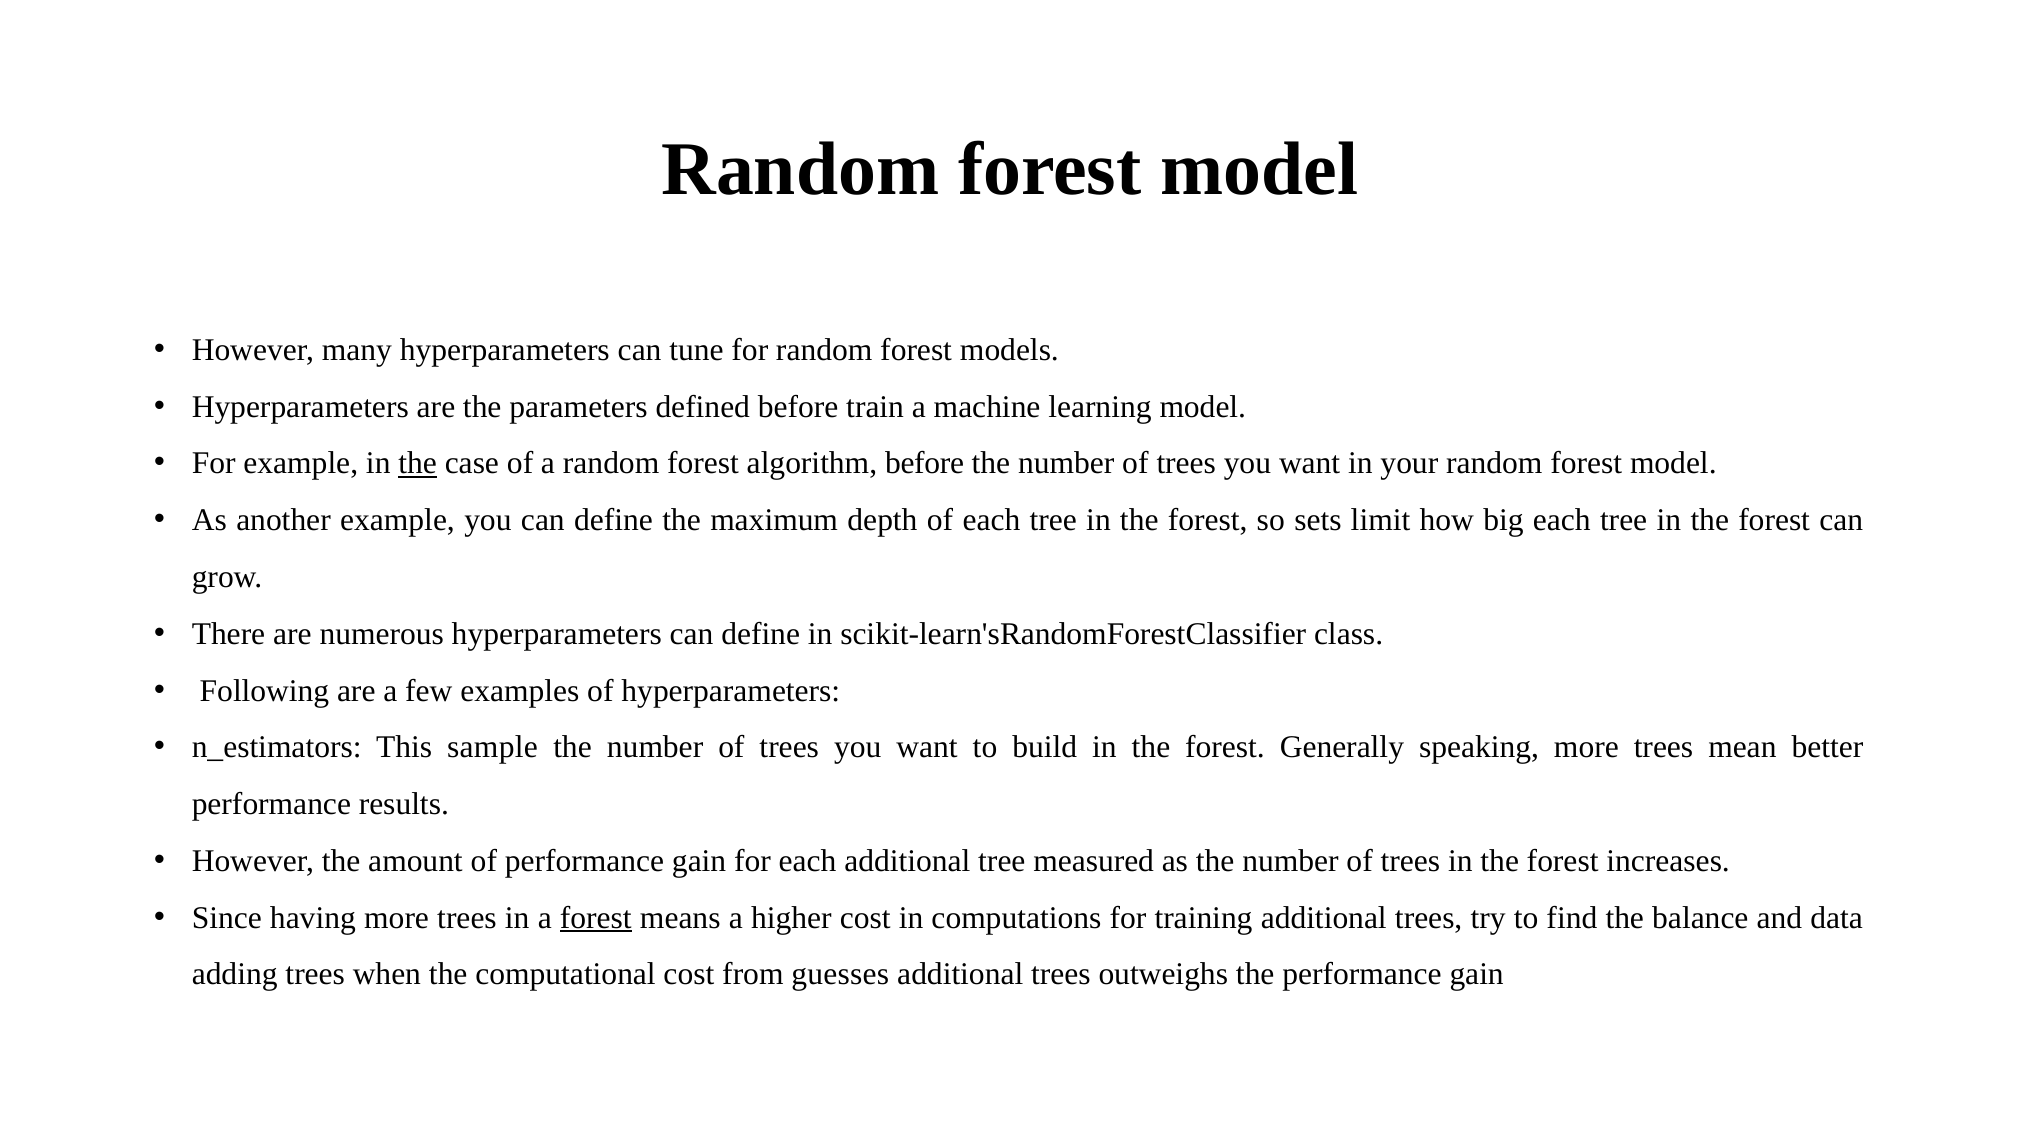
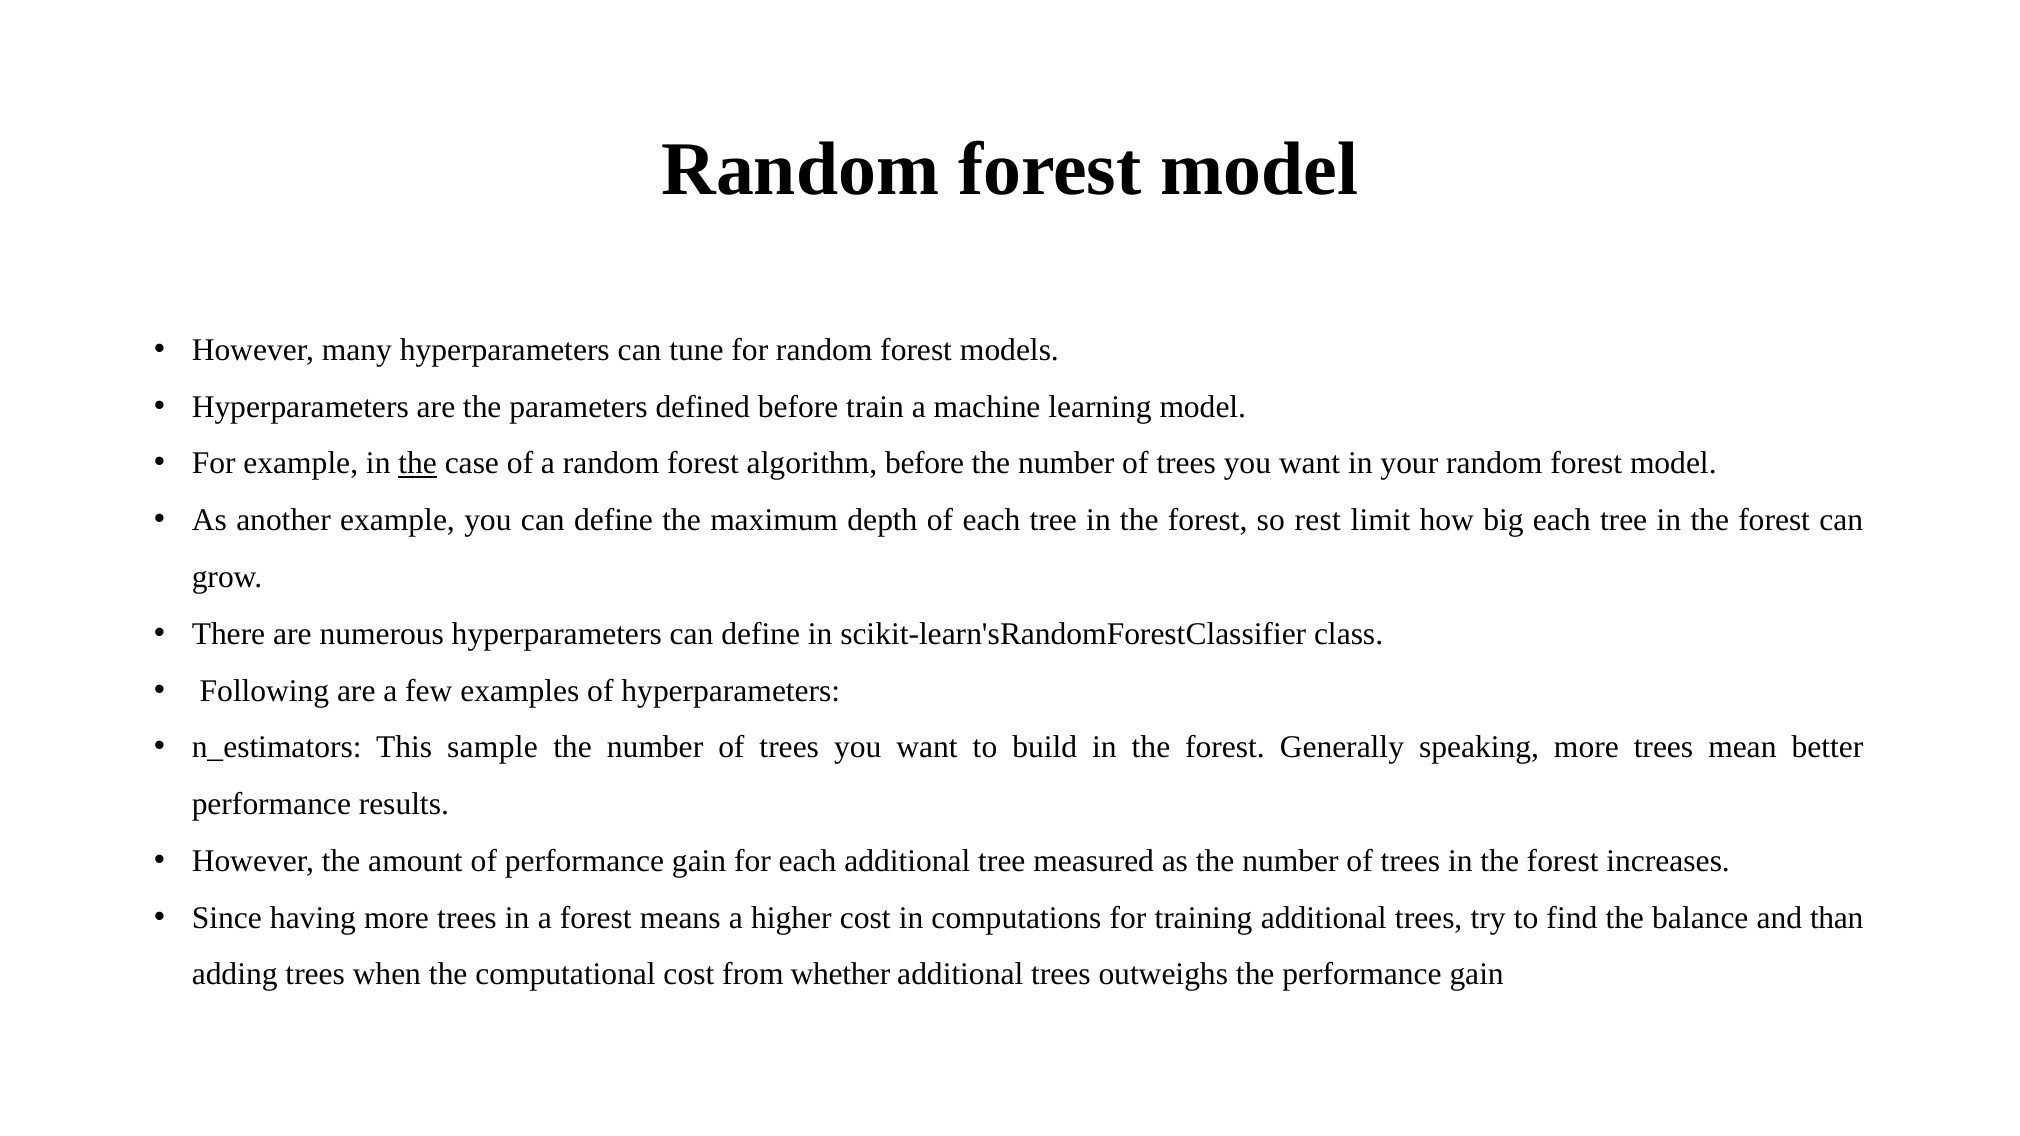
sets: sets -> rest
forest at (596, 918) underline: present -> none
data: data -> than
guesses: guesses -> whether
